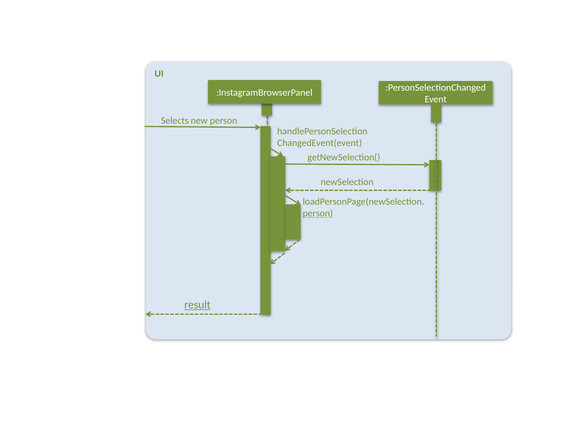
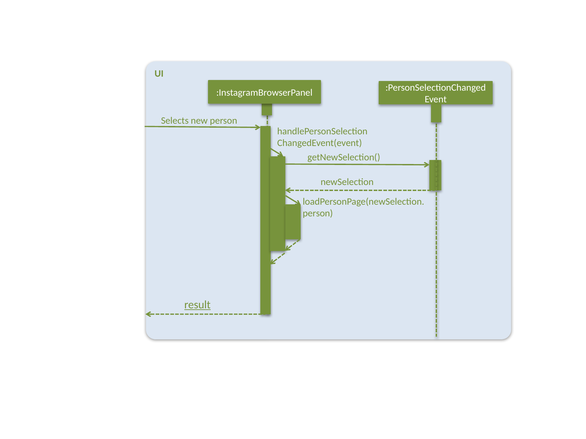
person at (318, 214) underline: present -> none
